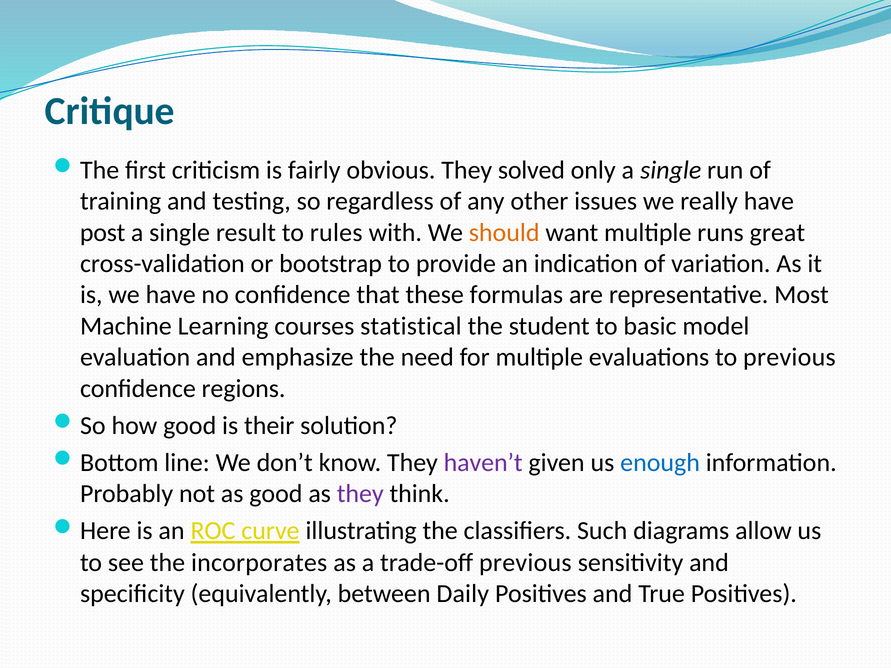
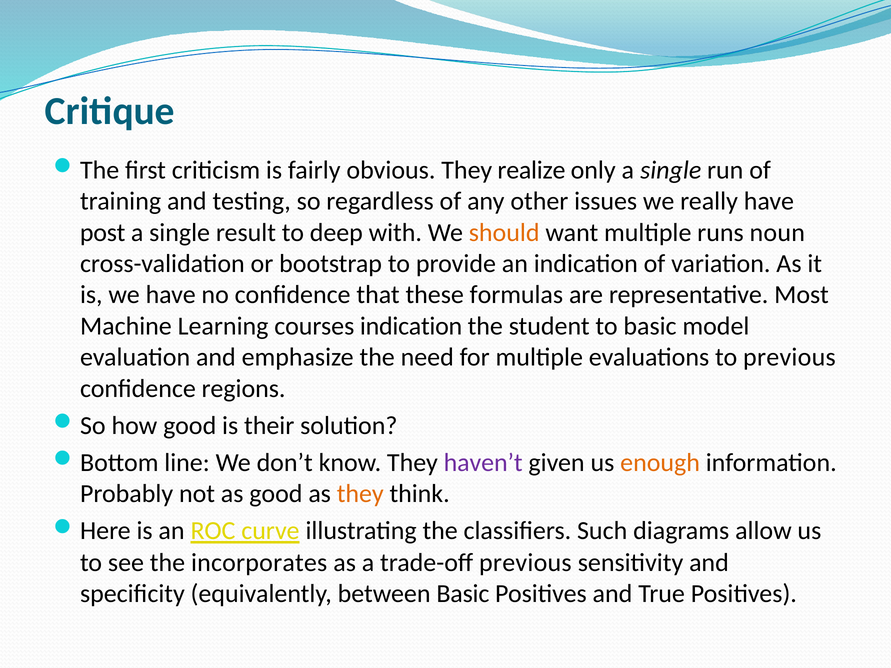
solved: solved -> realize
rules: rules -> deep
great: great -> noun
courses statistical: statistical -> indication
enough colour: blue -> orange
they at (360, 494) colour: purple -> orange
between Daily: Daily -> Basic
